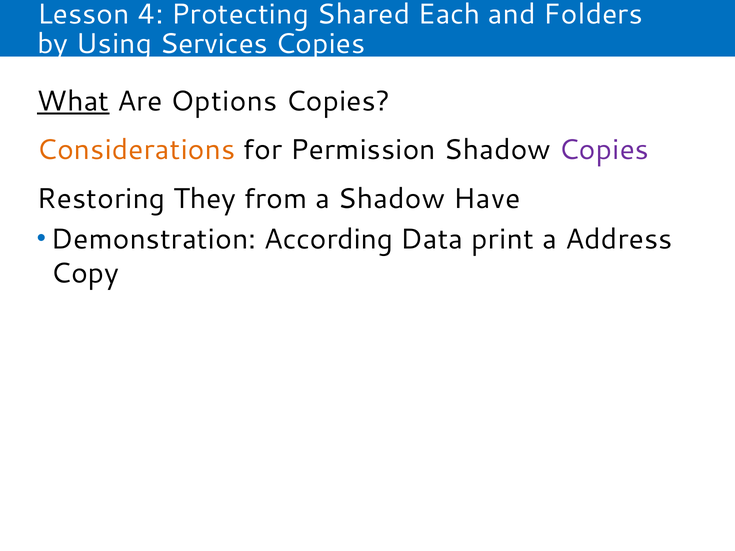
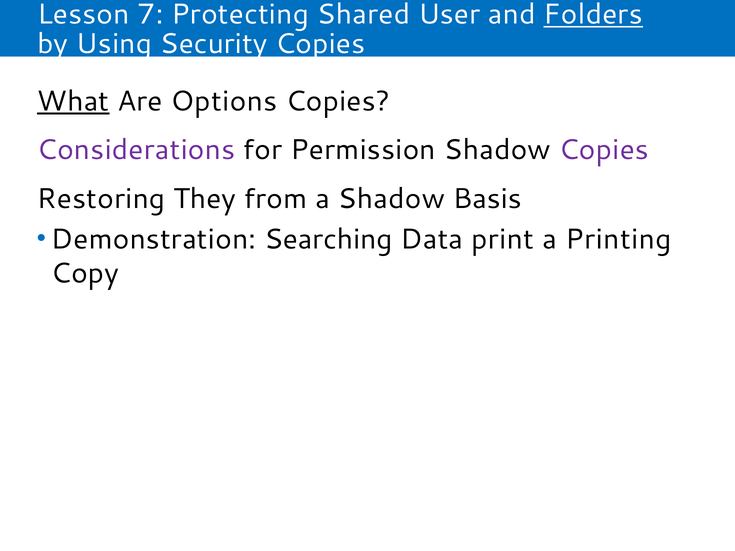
4: 4 -> 7
Each: Each -> User
Folders underline: none -> present
Services: Services -> Security
Considerations colour: orange -> purple
Have: Have -> Basis
According: According -> Searching
Address: Address -> Printing
